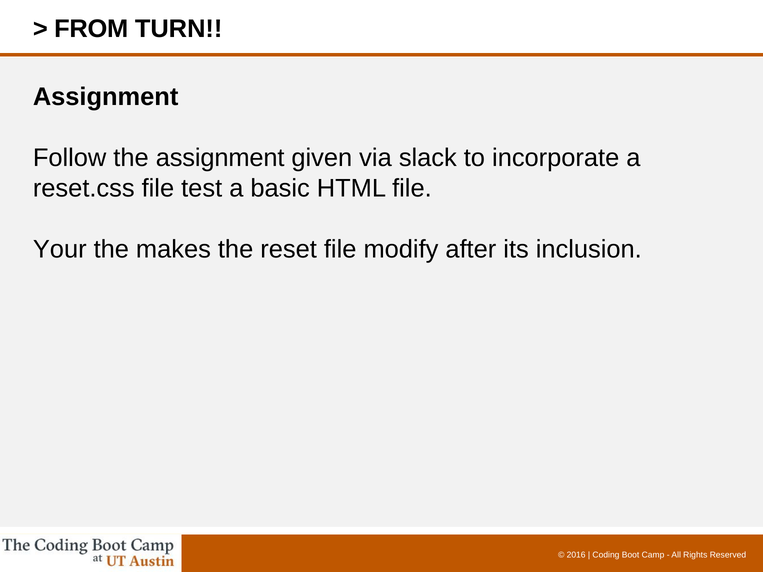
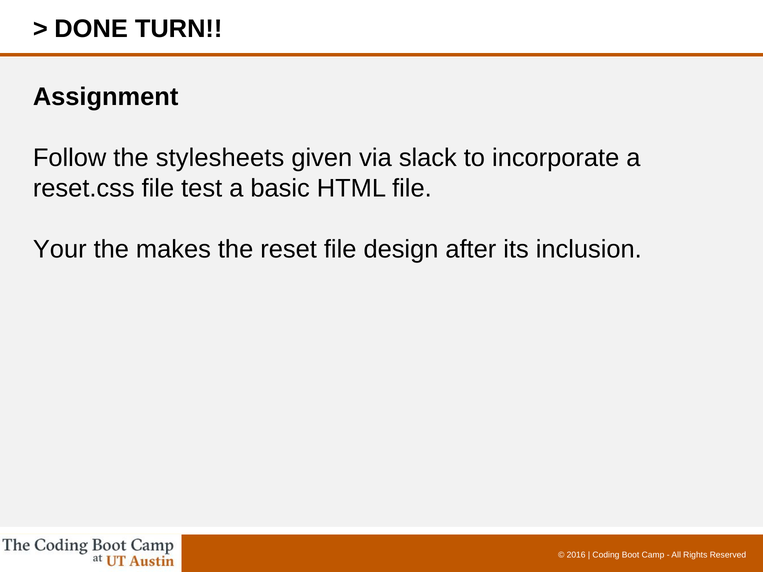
FROM: FROM -> DONE
the assignment: assignment -> stylesheets
modify: modify -> design
